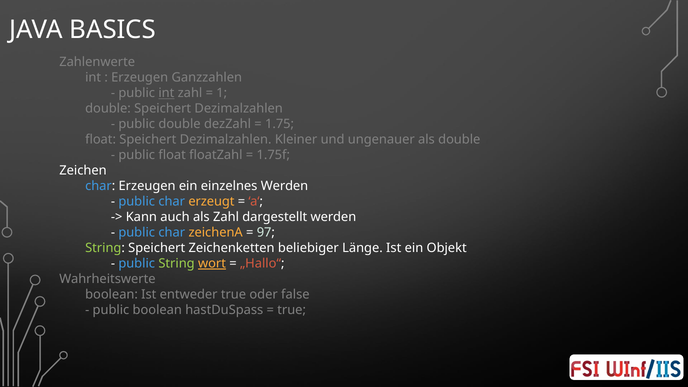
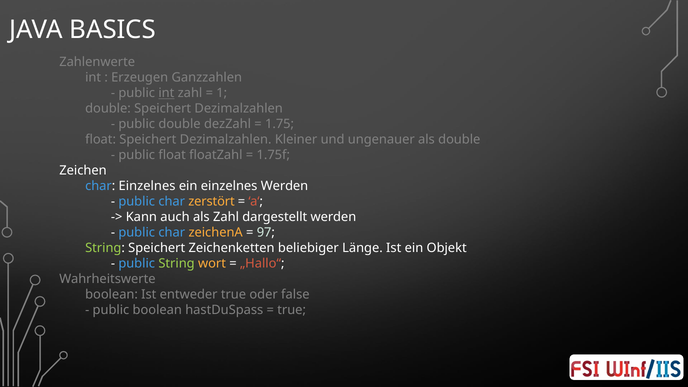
char Erzeugen: Erzeugen -> Einzelnes
erzeugt: erzeugt -> zerstört
wort underline: present -> none
